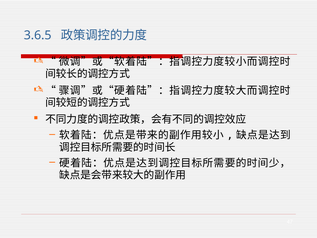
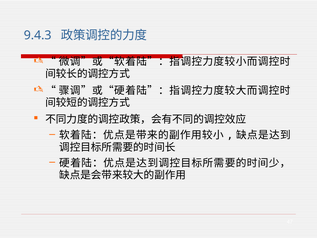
3.6.5: 3.6.5 -> 9.4.3
